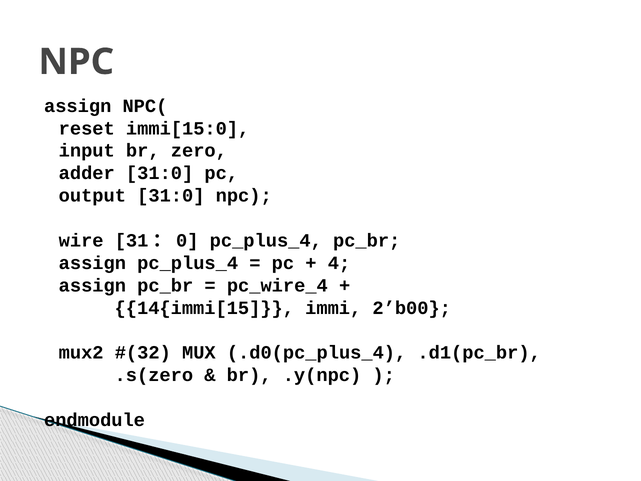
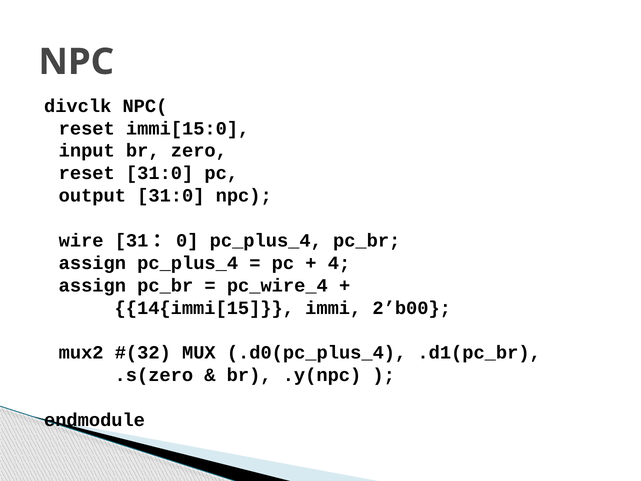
assign at (78, 106): assign -> divclk
adder at (87, 173): adder -> reset
